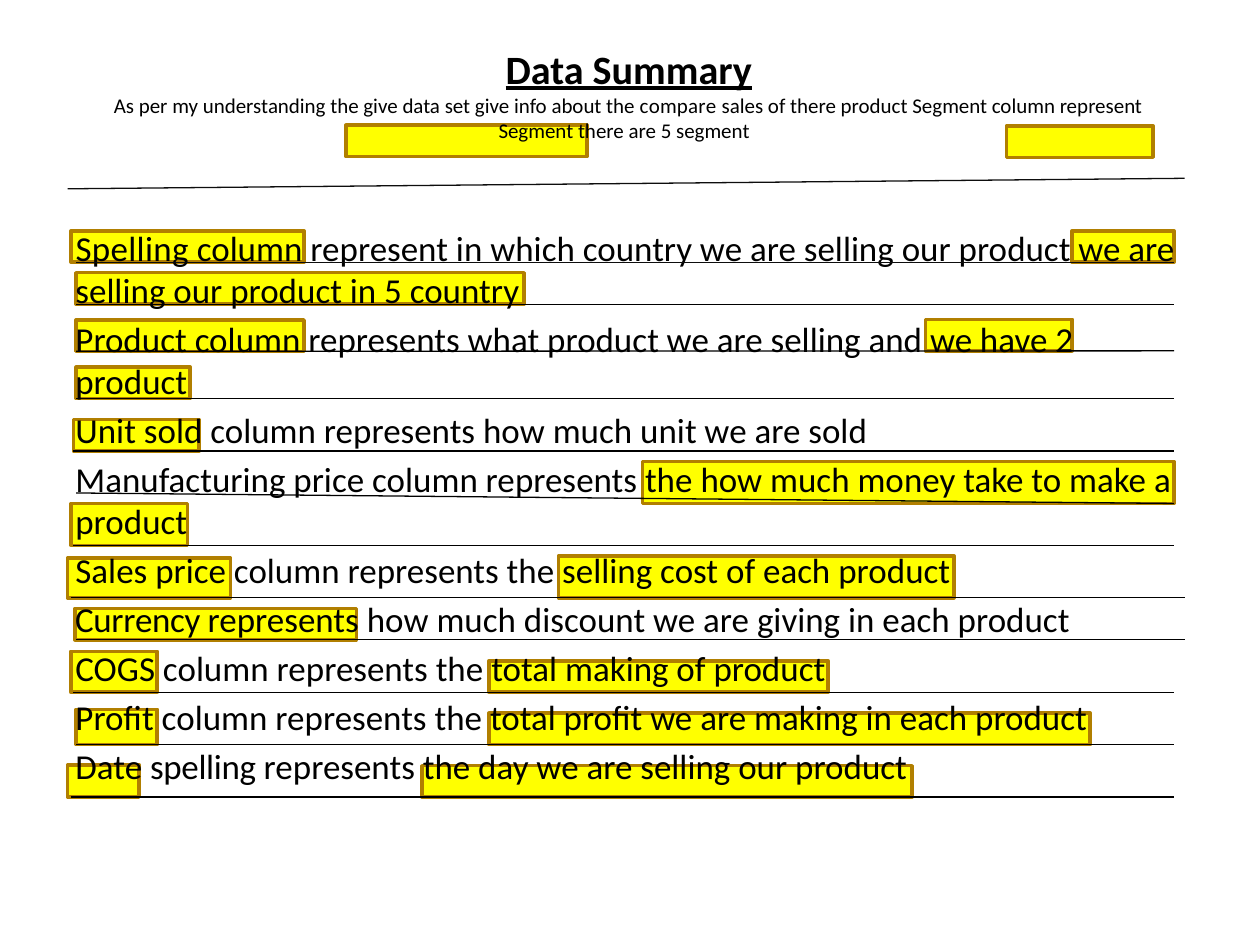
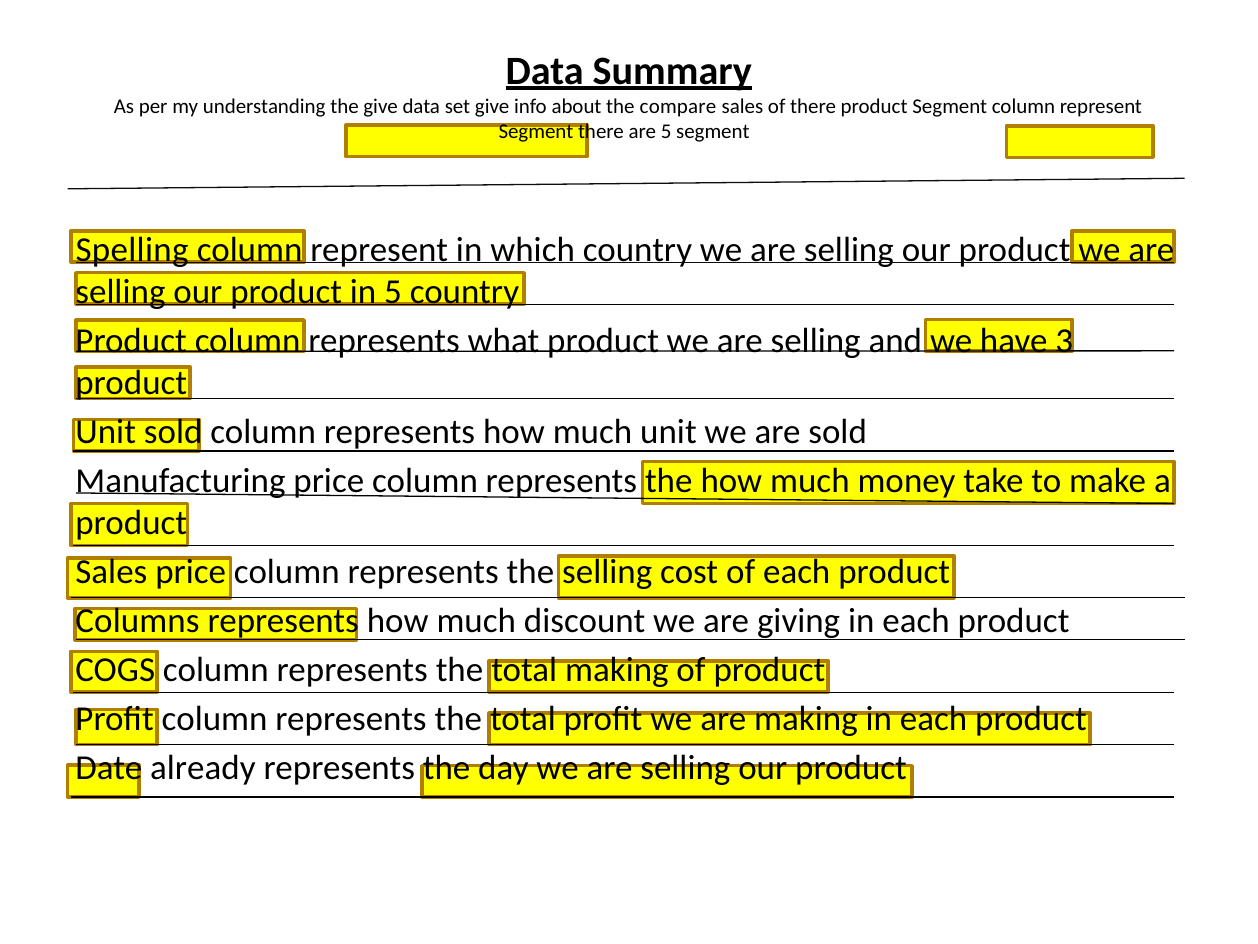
2: 2 -> 3
Currency: Currency -> Columns
Date spelling: spelling -> already
